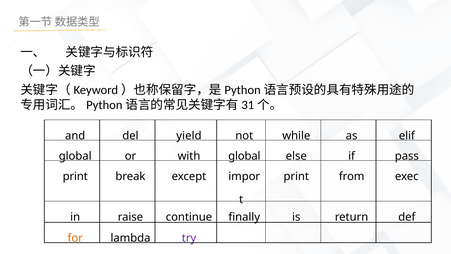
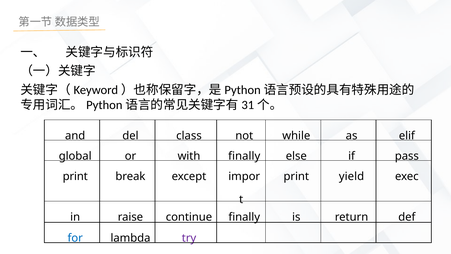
yield: yield -> class
with global: global -> finally
from: from -> yield
for colour: orange -> blue
